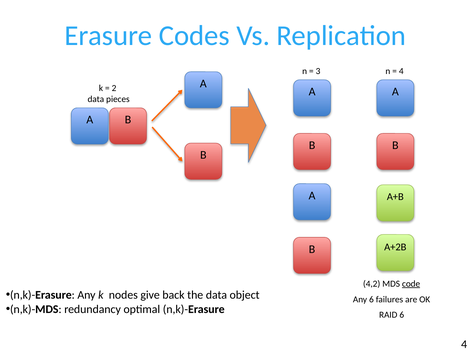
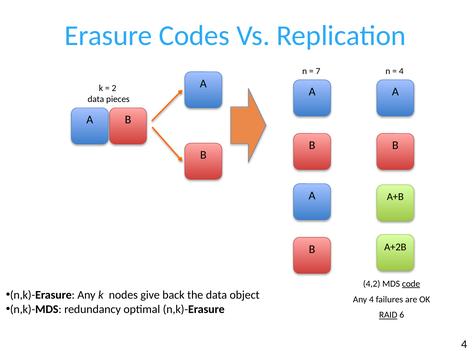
3: 3 -> 7
Any 6: 6 -> 4
RAID underline: none -> present
